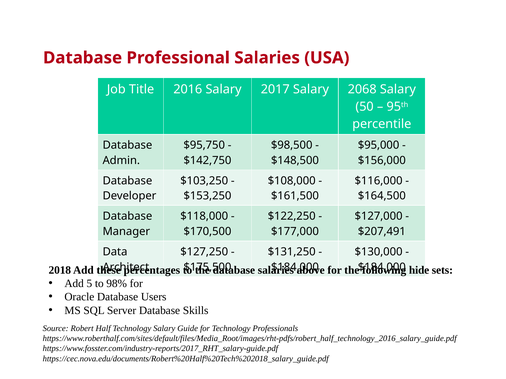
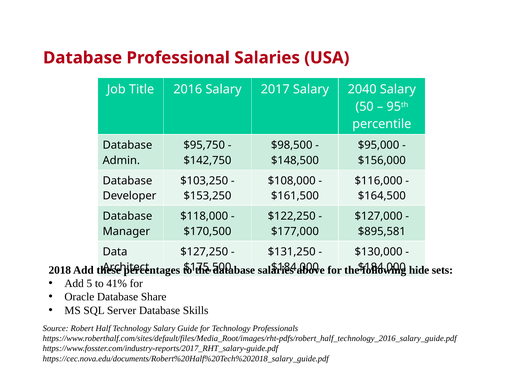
2068: 2068 -> 2040
$207,491: $207,491 -> $895,581
98%: 98% -> 41%
Users: Users -> Share
